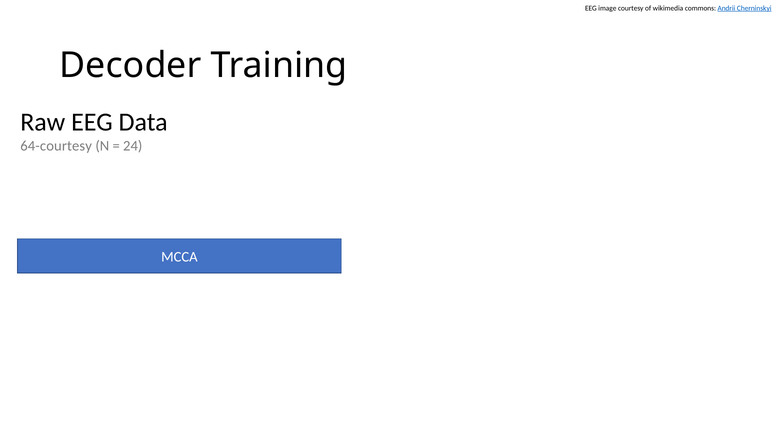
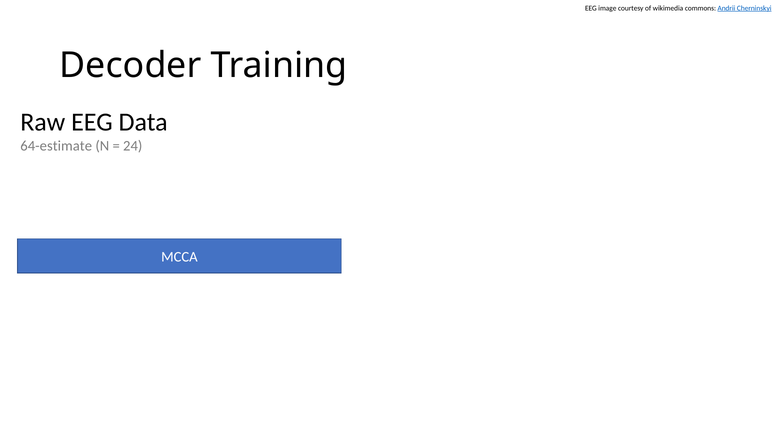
64-courtesy: 64-courtesy -> 64-estimate
